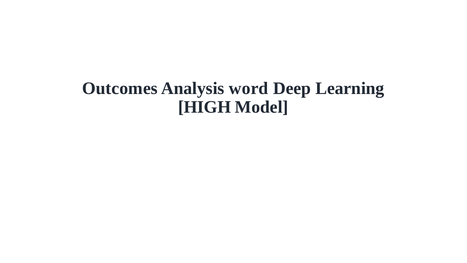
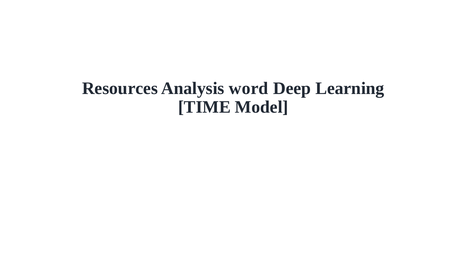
Outcomes: Outcomes -> Resources
HIGH: HIGH -> TIME
